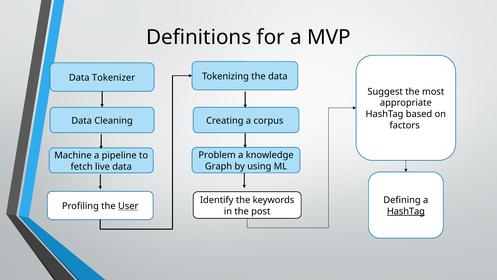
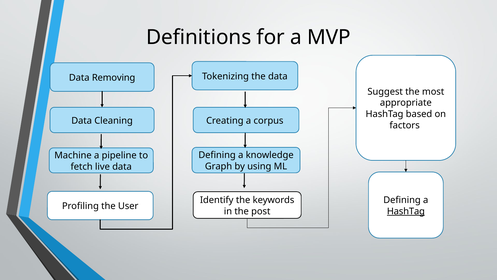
Tokenizer: Tokenizer -> Removing
Problem at (217, 155): Problem -> Defining
User underline: present -> none
